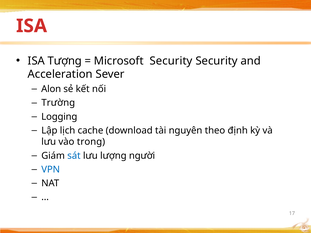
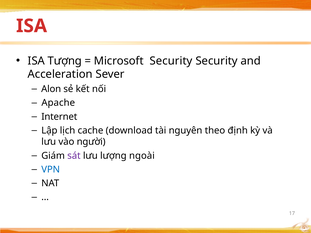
Trường: Trường -> Apache
Logging: Logging -> Internet
trong: trong -> người
sát colour: blue -> purple
người: người -> ngoài
